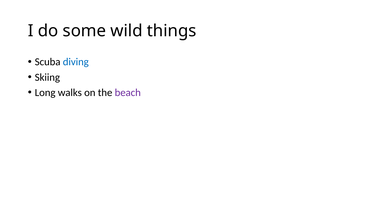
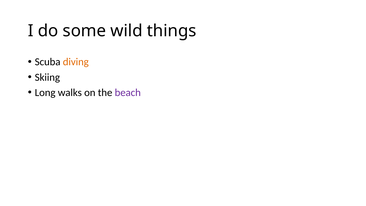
diving colour: blue -> orange
